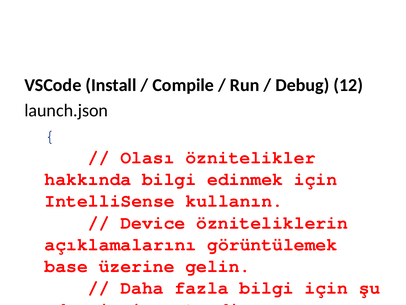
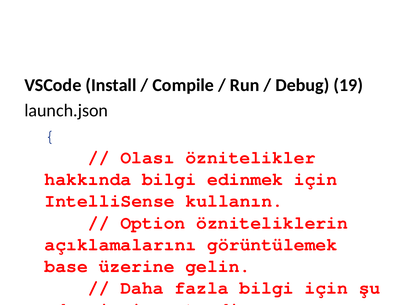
12: 12 -> 19
Device: Device -> Option
